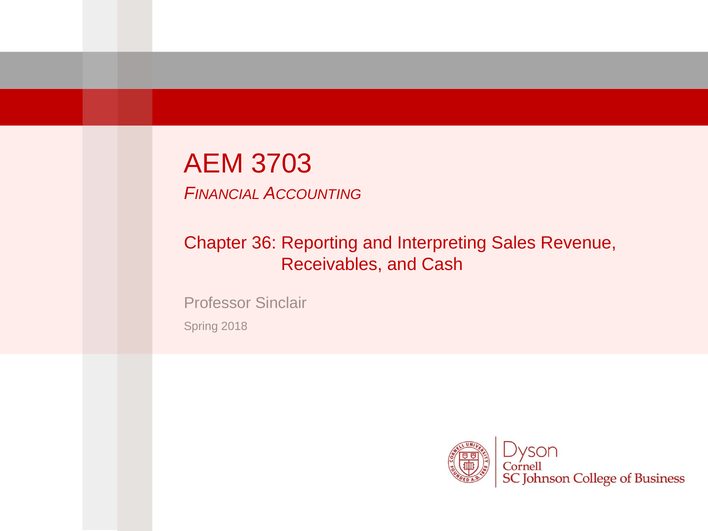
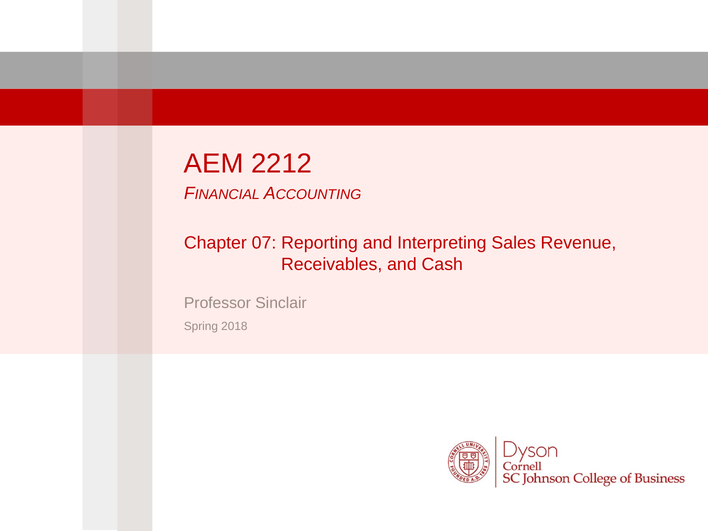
3703: 3703 -> 2212
36: 36 -> 07
